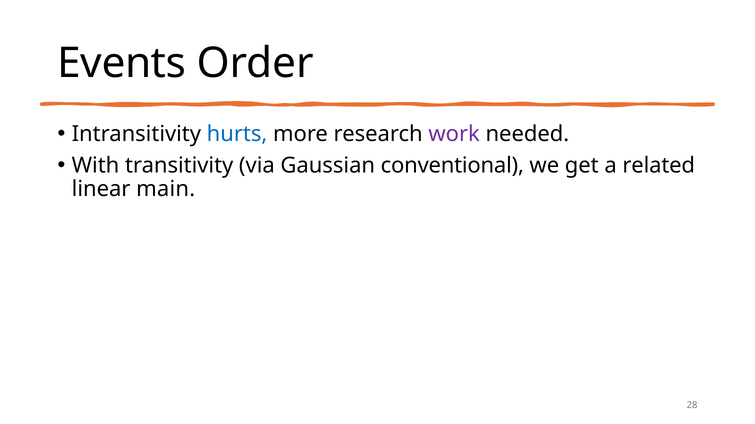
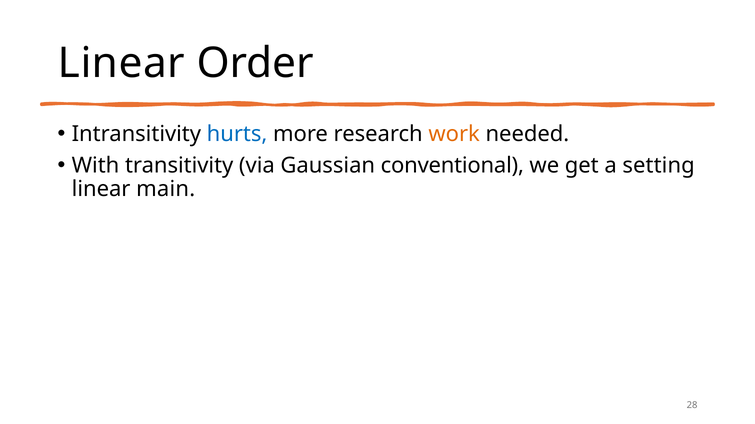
Events at (122, 63): Events -> Linear
work colour: purple -> orange
related: related -> setting
